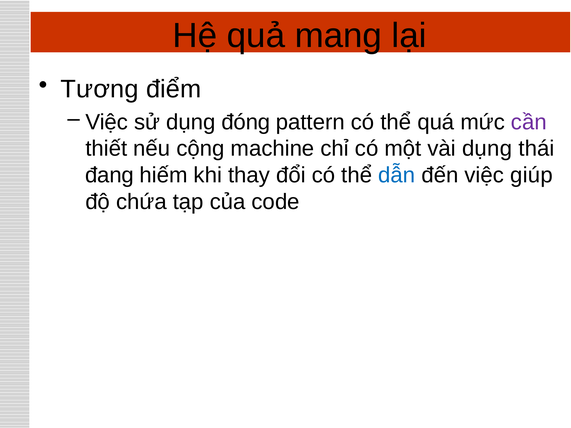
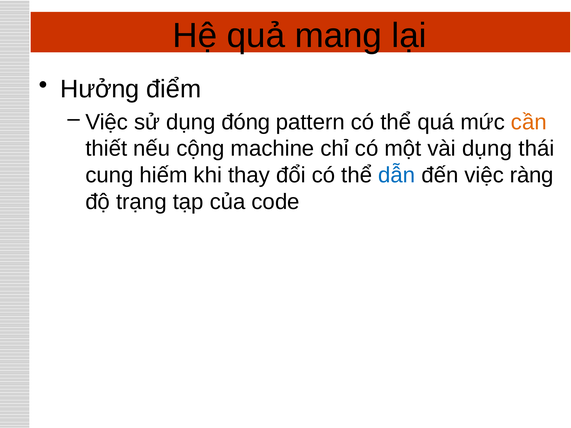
Tương: Tương -> Hưởng
cần colour: purple -> orange
đang: đang -> cung
giúp: giúp -> ràng
chứa: chứa -> trạng
